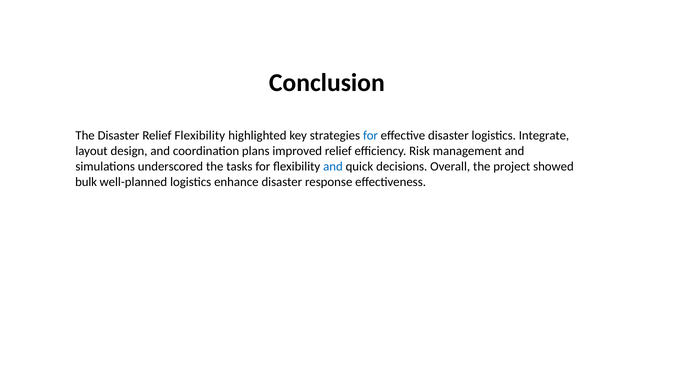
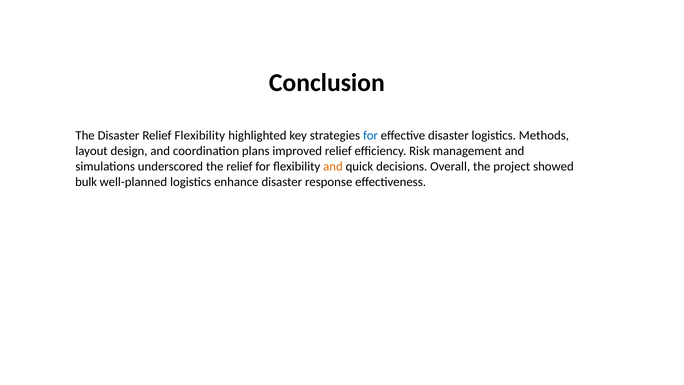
Integrate: Integrate -> Methods
the tasks: tasks -> relief
and at (333, 166) colour: blue -> orange
